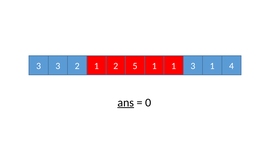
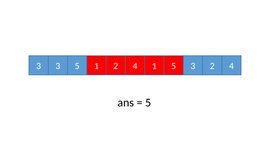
3 2: 2 -> 5
5 at (135, 66): 5 -> 4
1 1: 1 -> 5
3 1: 1 -> 2
ans underline: present -> none
0 at (148, 103): 0 -> 5
